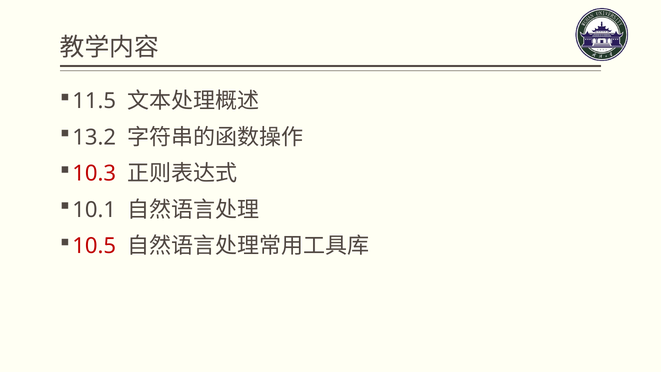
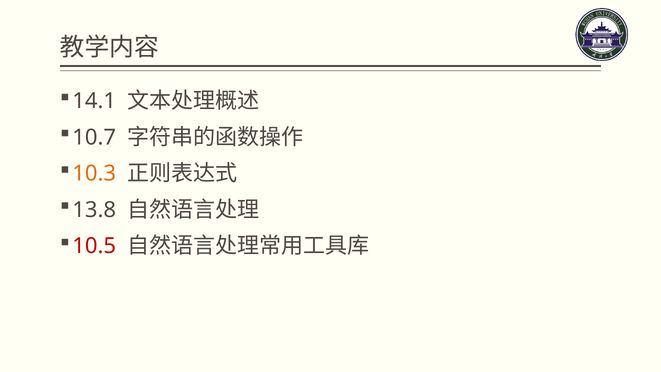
11.5: 11.5 -> 14.1
13.2: 13.2 -> 10.7
10.3 colour: red -> orange
10.1: 10.1 -> 13.8
